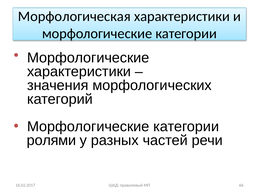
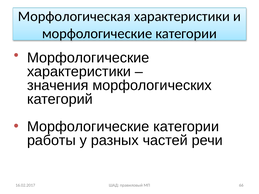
ролями: ролями -> работы
